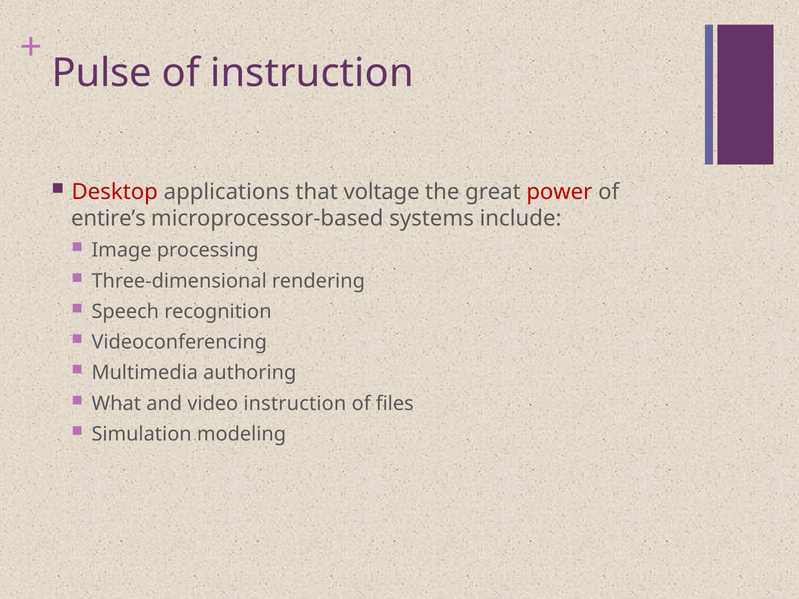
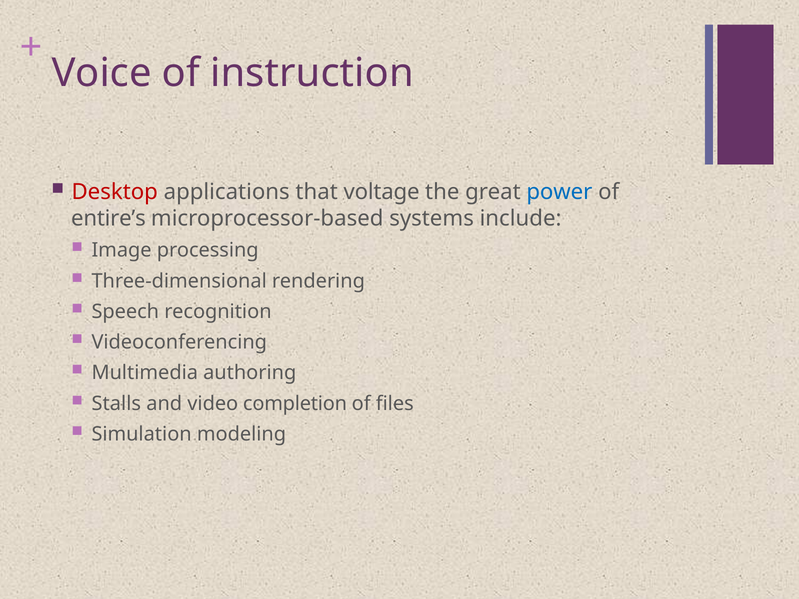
Pulse: Pulse -> Voice
power colour: red -> blue
What: What -> Stalls
video instruction: instruction -> completion
